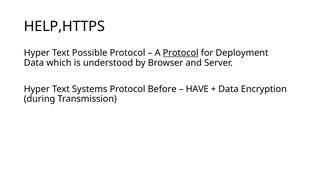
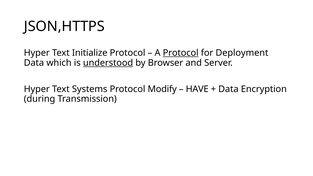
HELP,HTTPS: HELP,HTTPS -> JSON,HTTPS
Possible: Possible -> Initialize
understood underline: none -> present
Before: Before -> Modify
